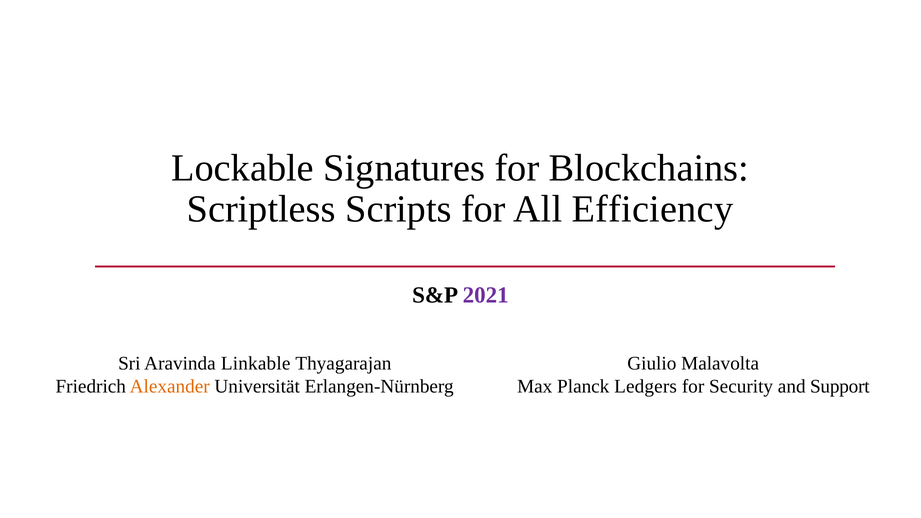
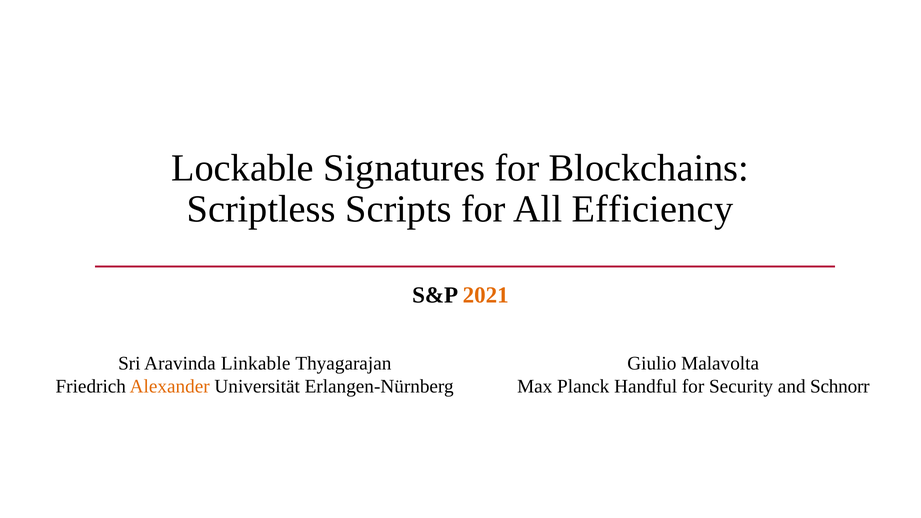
2021 colour: purple -> orange
Ledgers: Ledgers -> Handful
Support: Support -> Schnorr
